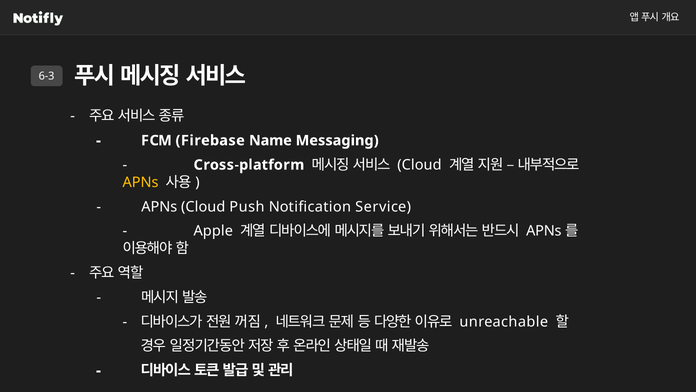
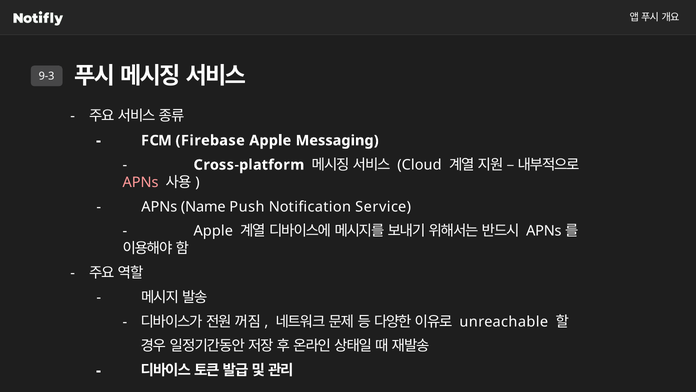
6-3: 6-3 -> 9-3
Firebase Name: Name -> Apple
APNs at (141, 182) colour: yellow -> pink
APNs Cloud: Cloud -> Name
